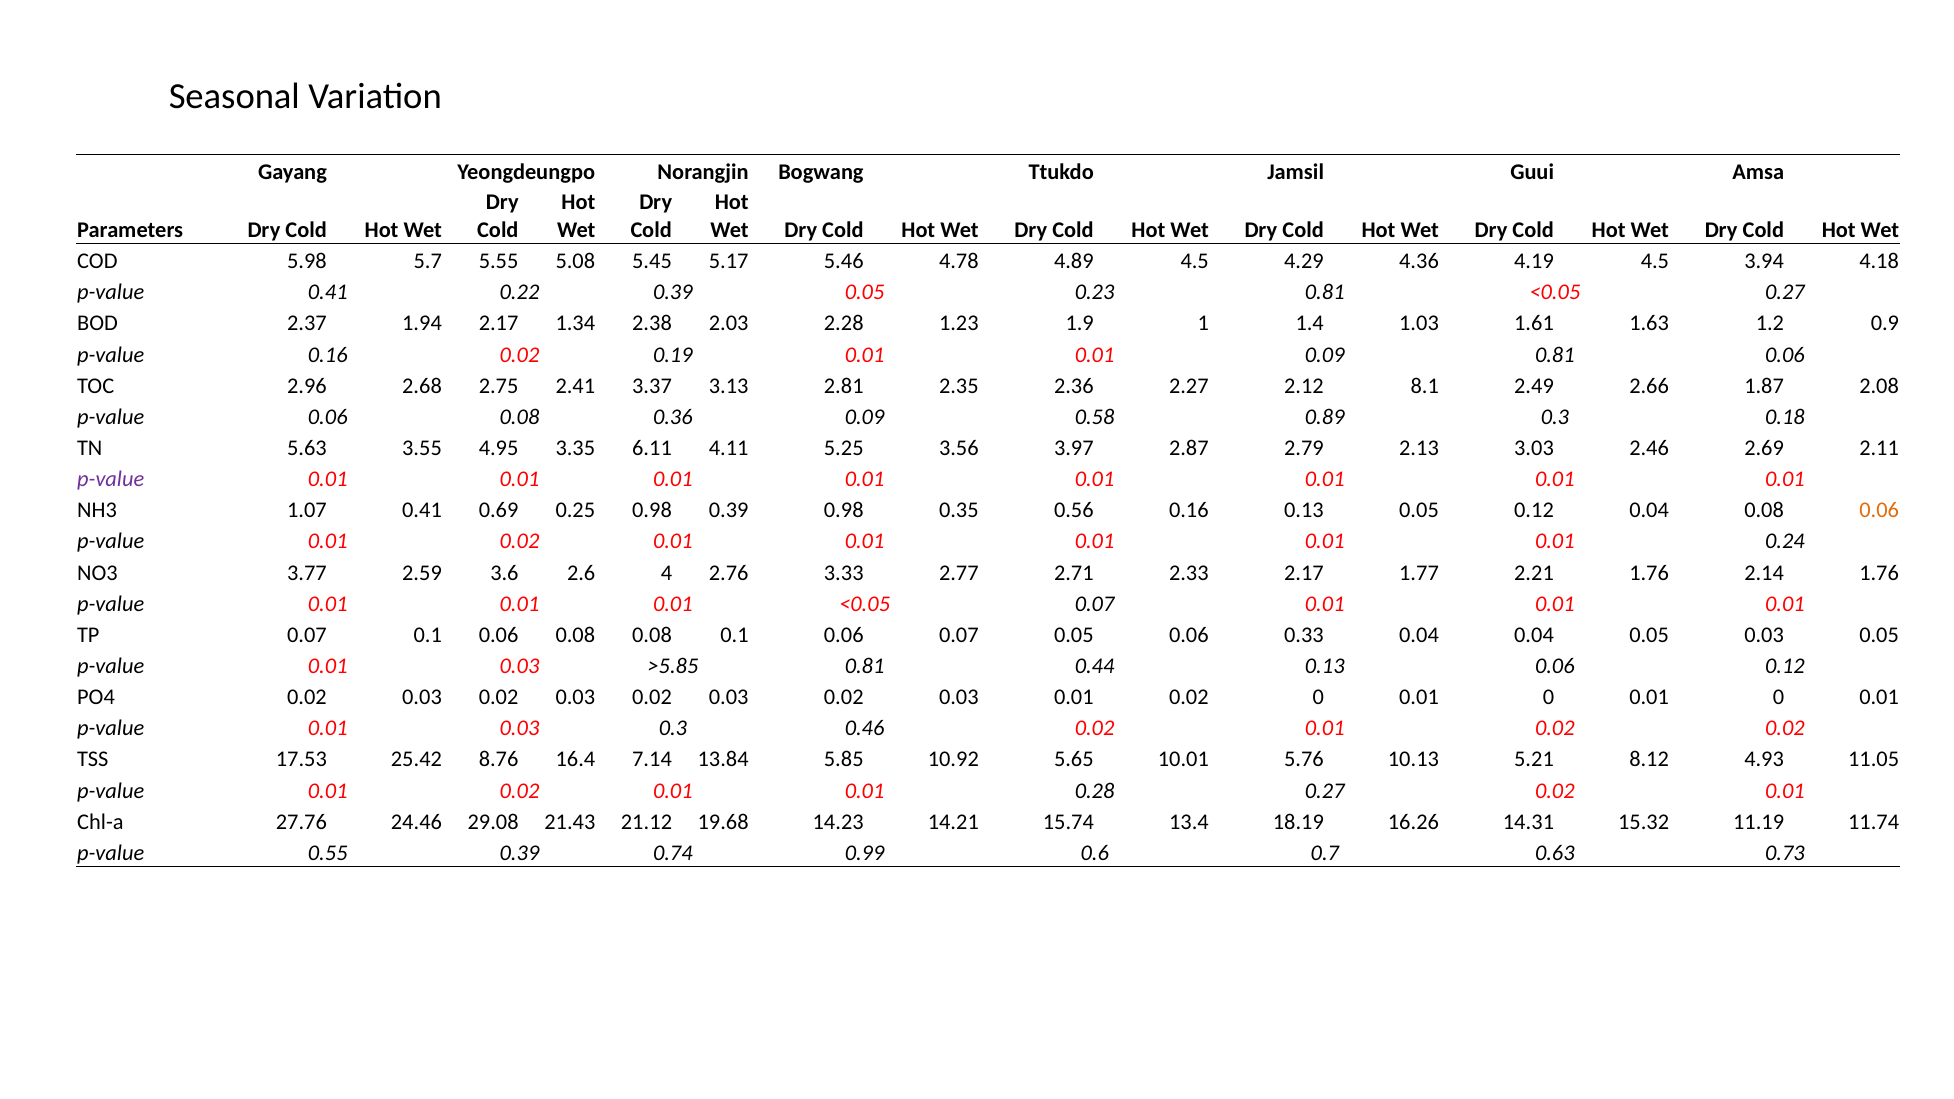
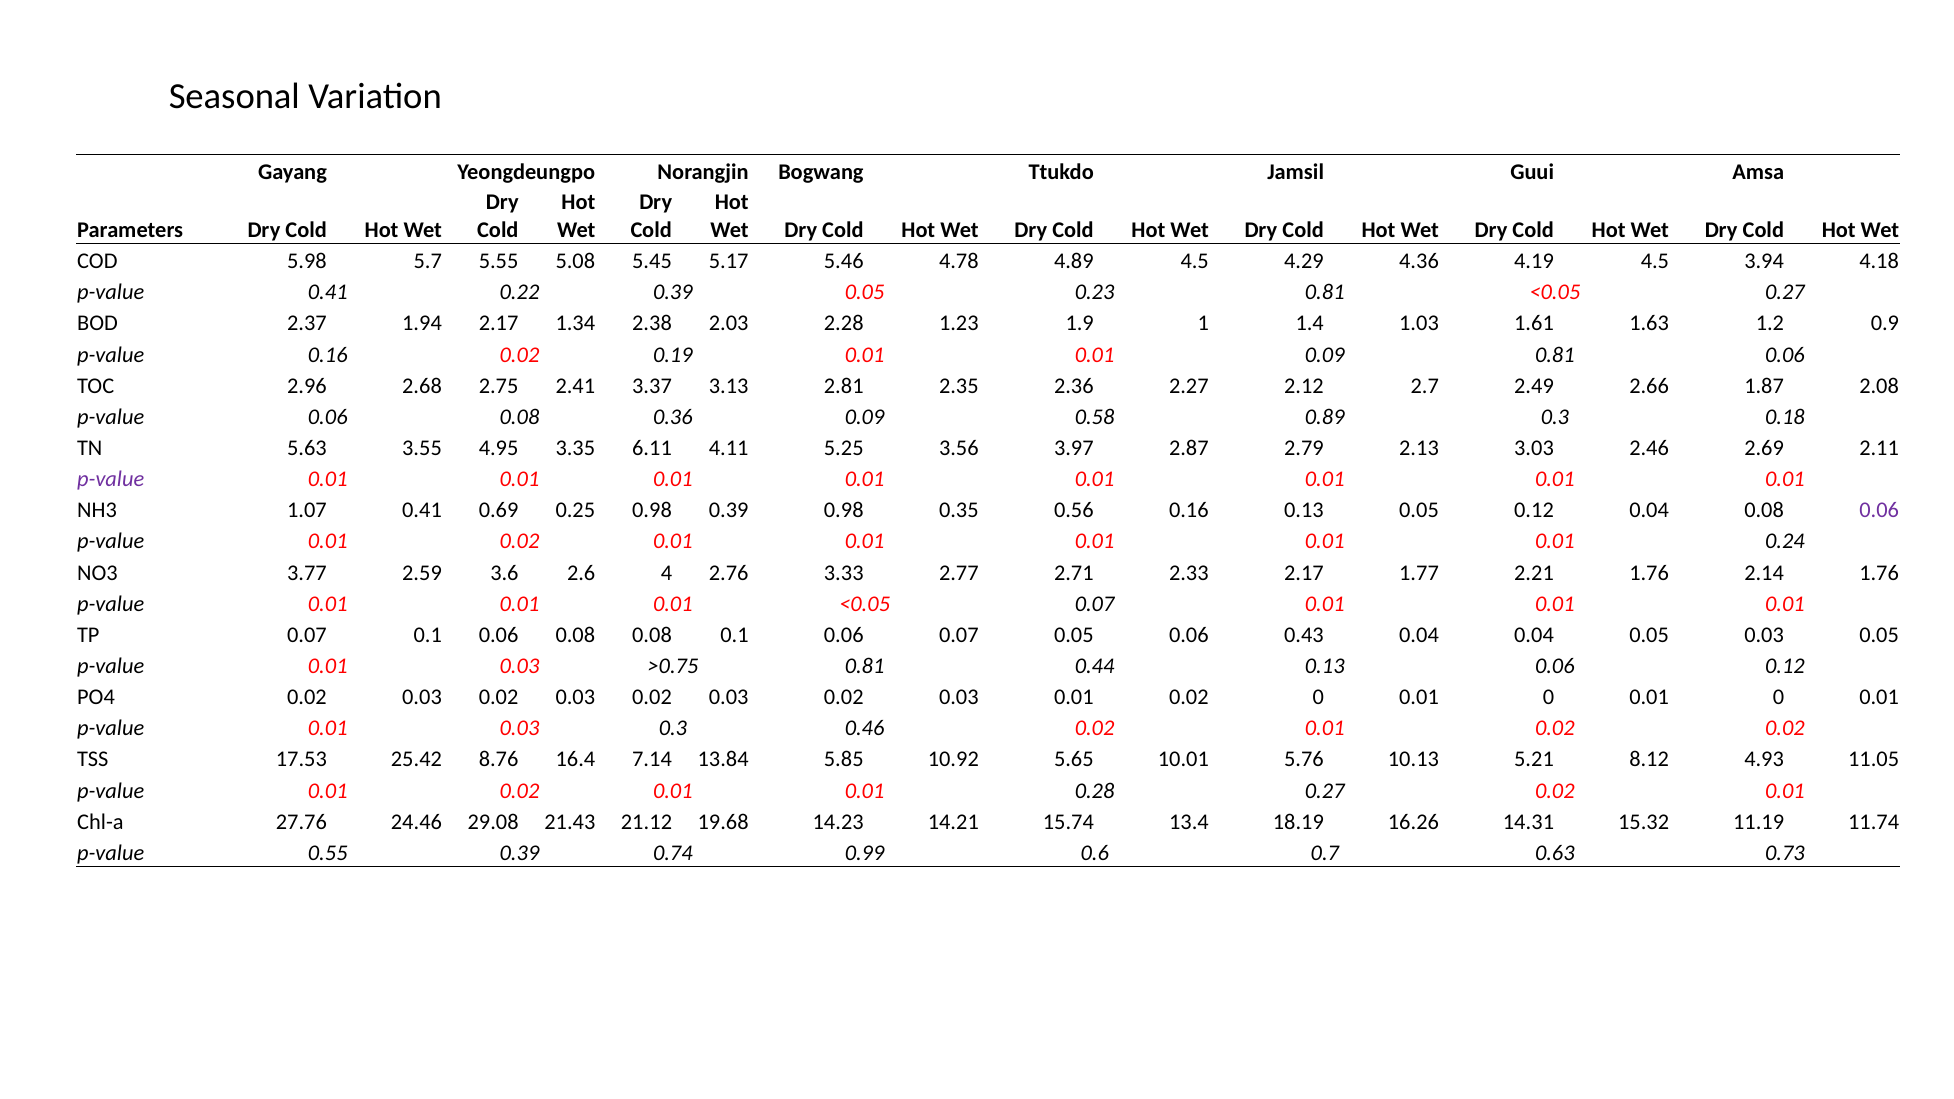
8.1: 8.1 -> 2.7
0.06 at (1879, 510) colour: orange -> purple
0.33: 0.33 -> 0.43
>5.85: >5.85 -> >0.75
